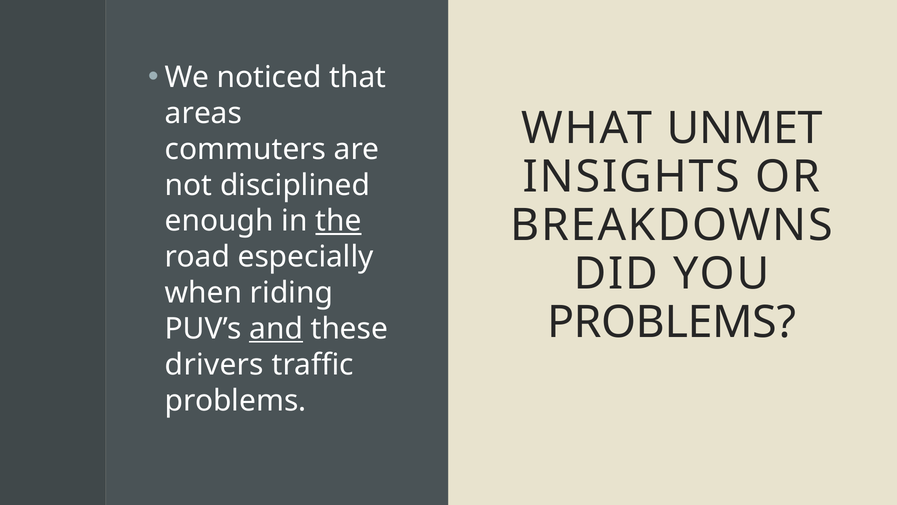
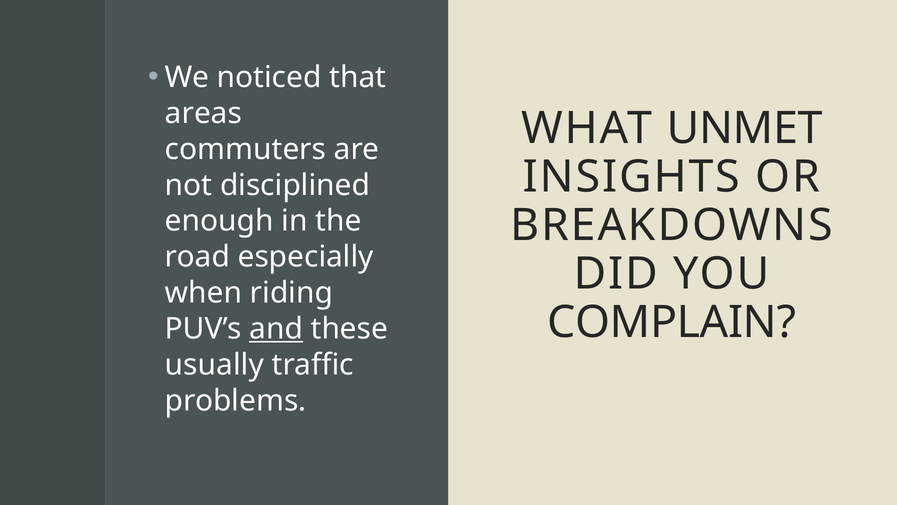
the underline: present -> none
PROBLEMS at (672, 322): PROBLEMS -> COMPLAIN
drivers: drivers -> usually
